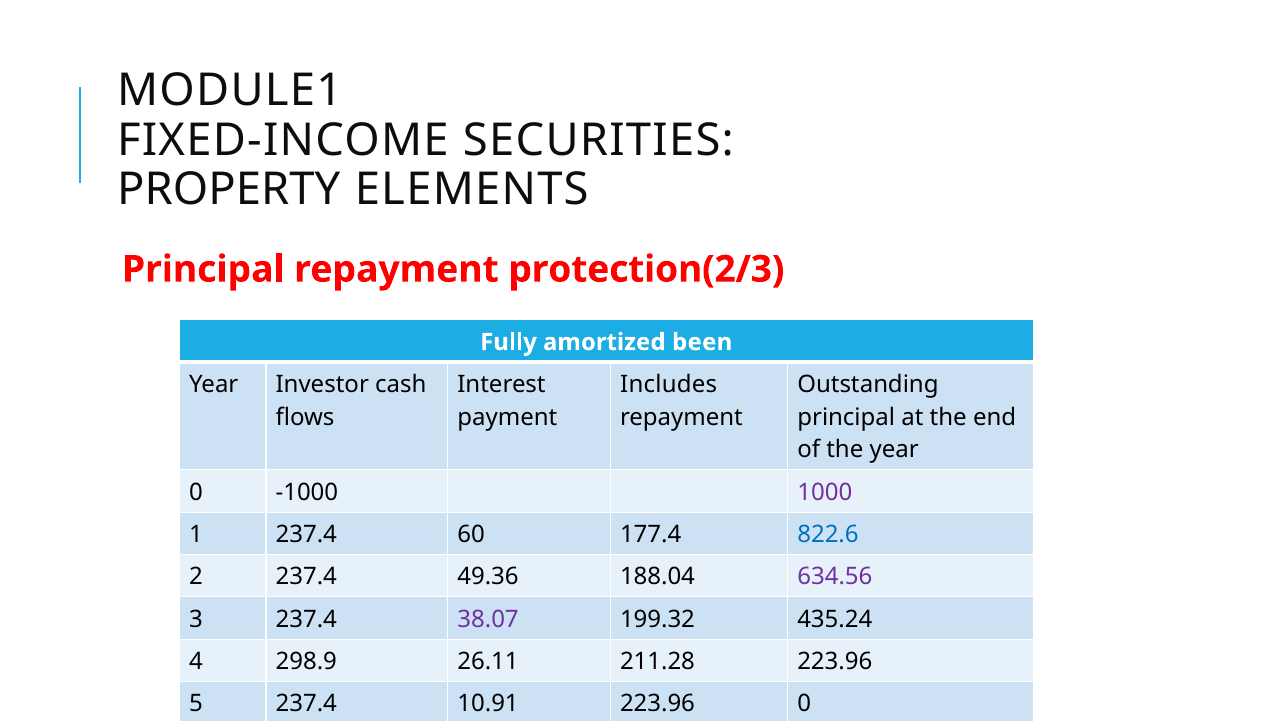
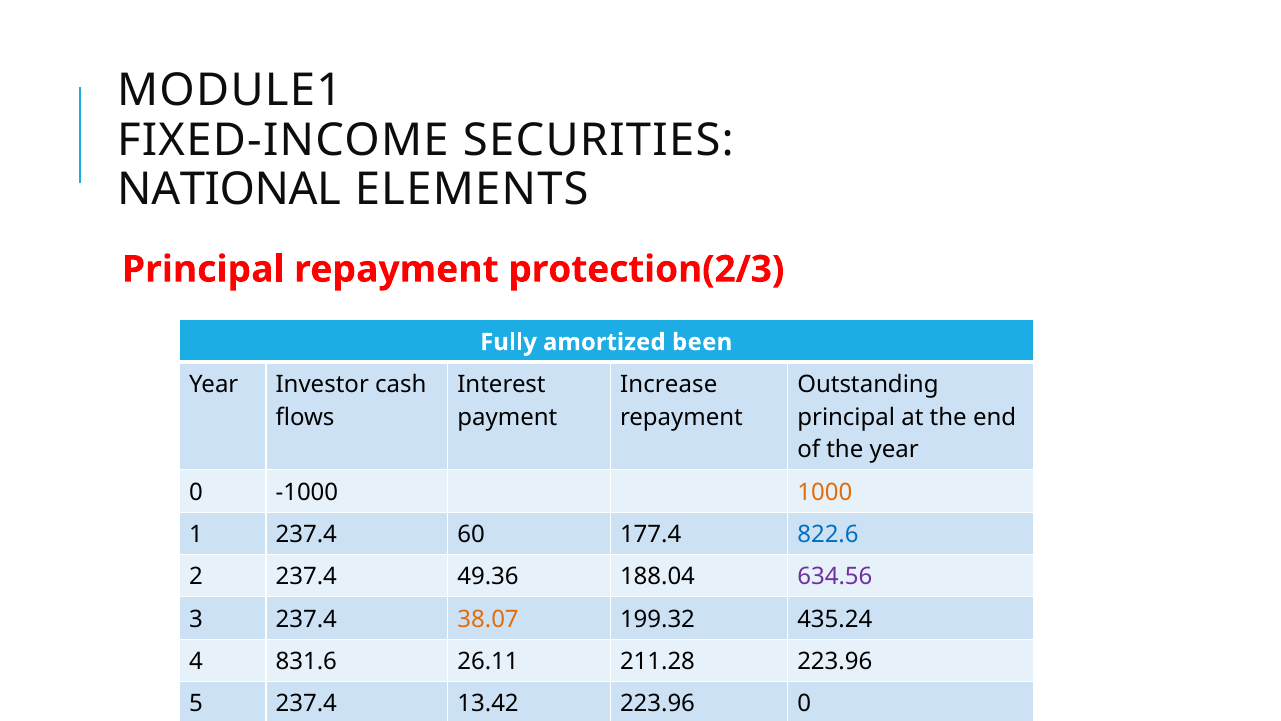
PROPERTY: PROPERTY -> NATIONAL
Includes: Includes -> Increase
1000 colour: purple -> orange
38.07 colour: purple -> orange
298.9: 298.9 -> 831.6
10.91: 10.91 -> 13.42
